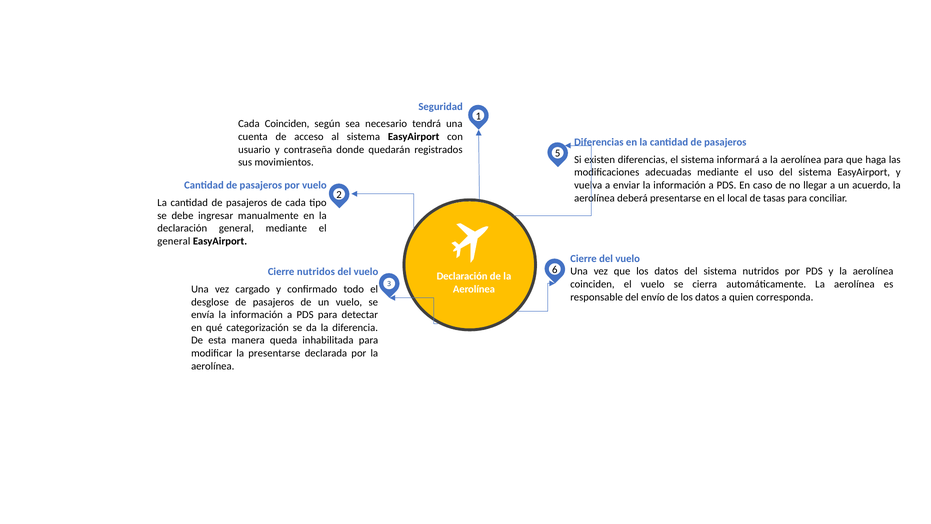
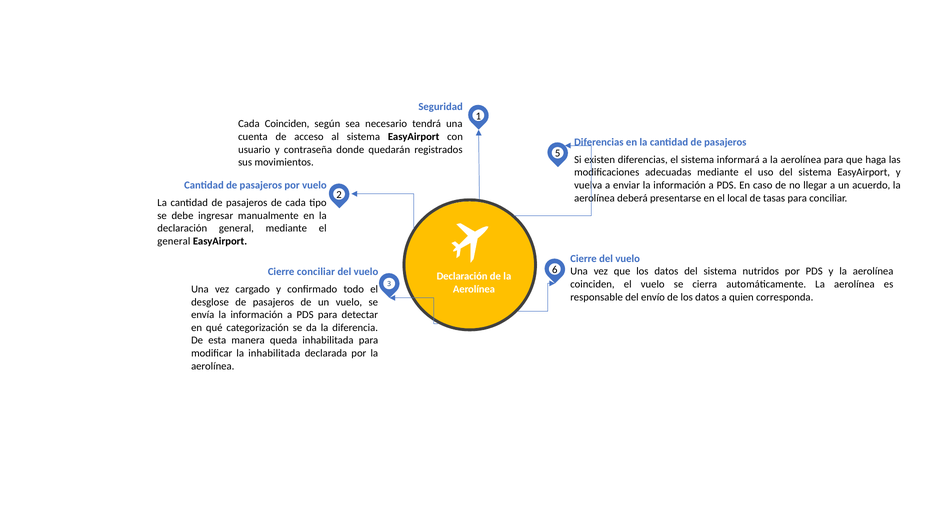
Cierre nutridos: nutridos -> conciliar
la presentarse: presentarse -> inhabilitada
